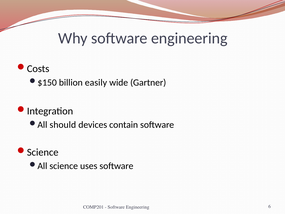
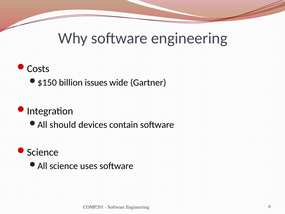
easily: easily -> issues
